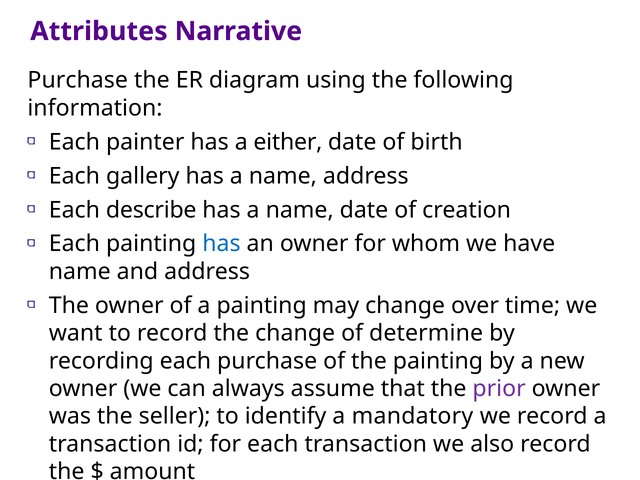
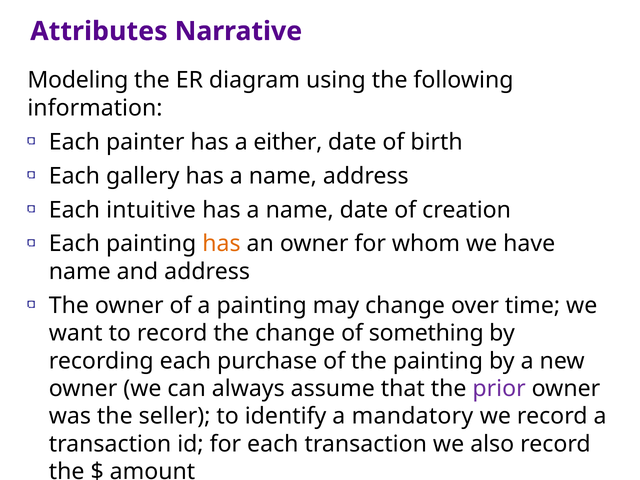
Purchase at (78, 80): Purchase -> Modeling
describe: describe -> intuitive
has at (221, 244) colour: blue -> orange
determine: determine -> something
